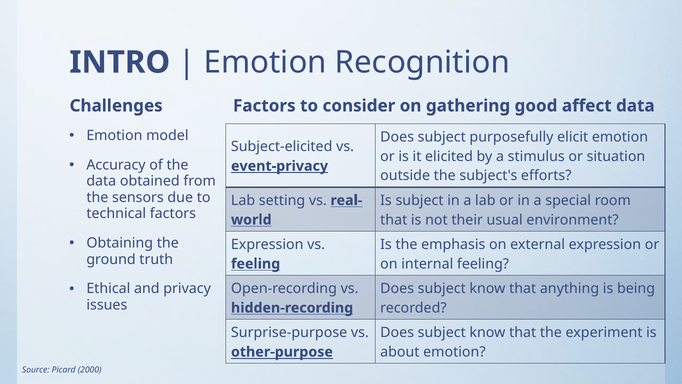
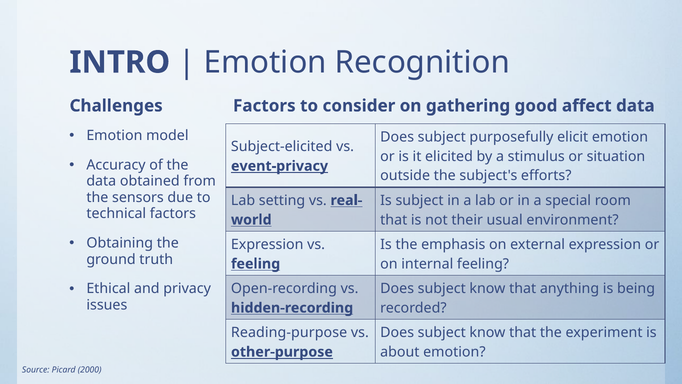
Surprise-purpose: Surprise-purpose -> Reading-purpose
